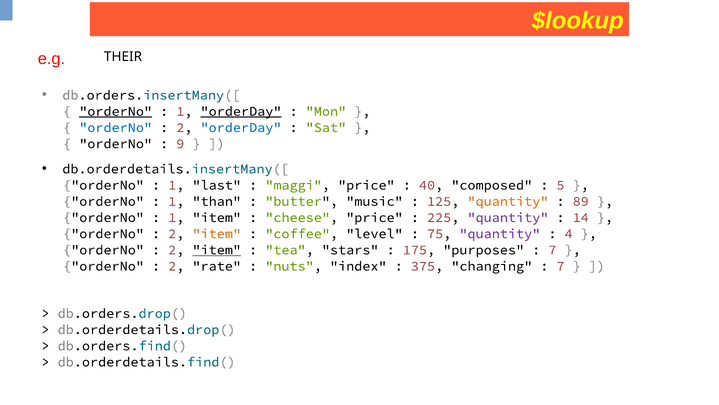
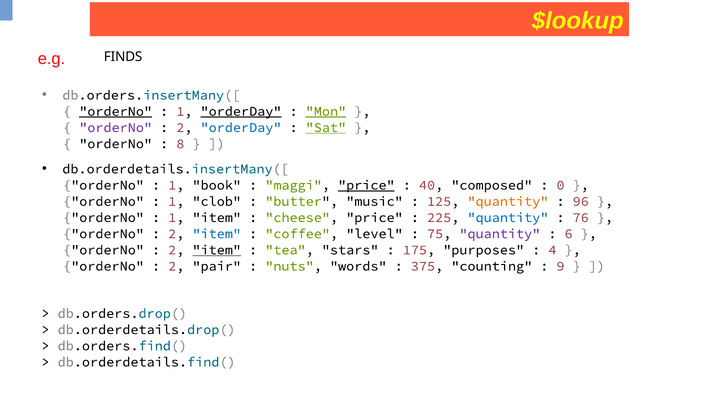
THEIR: THEIR -> FINDS
Mon underline: none -> present
orderNo at (116, 127) colour: blue -> purple
Sat underline: none -> present
9: 9 -> 8
last: last -> book
price at (366, 185) underline: none -> present
5: 5 -> 0
than: than -> clob
89: 89 -> 96
quantity at (508, 217) colour: purple -> blue
14: 14 -> 76
item at (217, 233) colour: orange -> blue
4: 4 -> 6
7 at (552, 250): 7 -> 4
rate: rate -> pair
index: index -> words
changing: changing -> counting
7 at (561, 266): 7 -> 9
